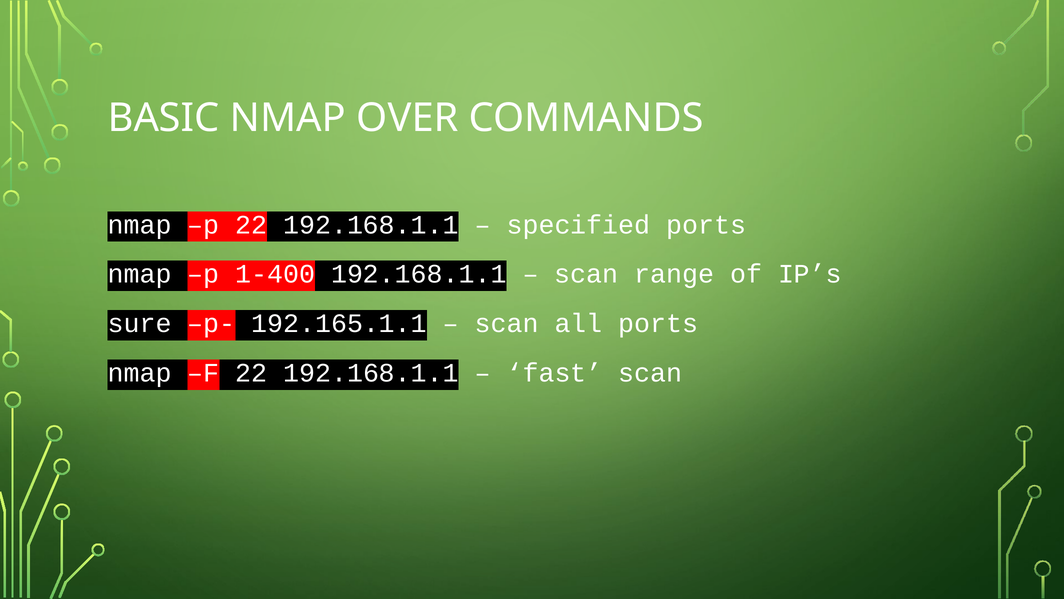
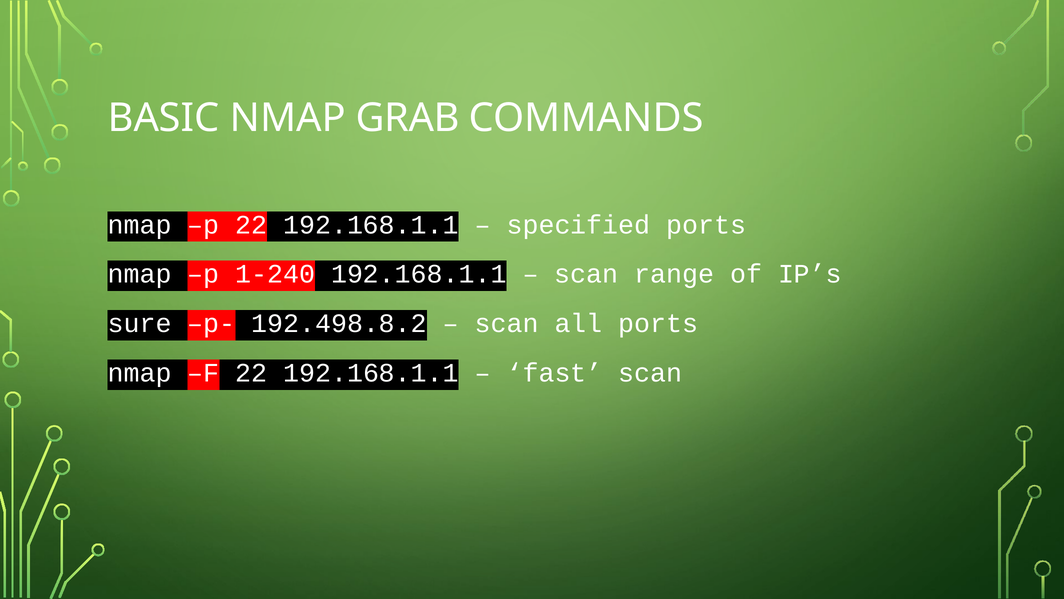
OVER: OVER -> GRAB
1-400: 1-400 -> 1-240
192.165.1.1: 192.165.1.1 -> 192.498.8.2
